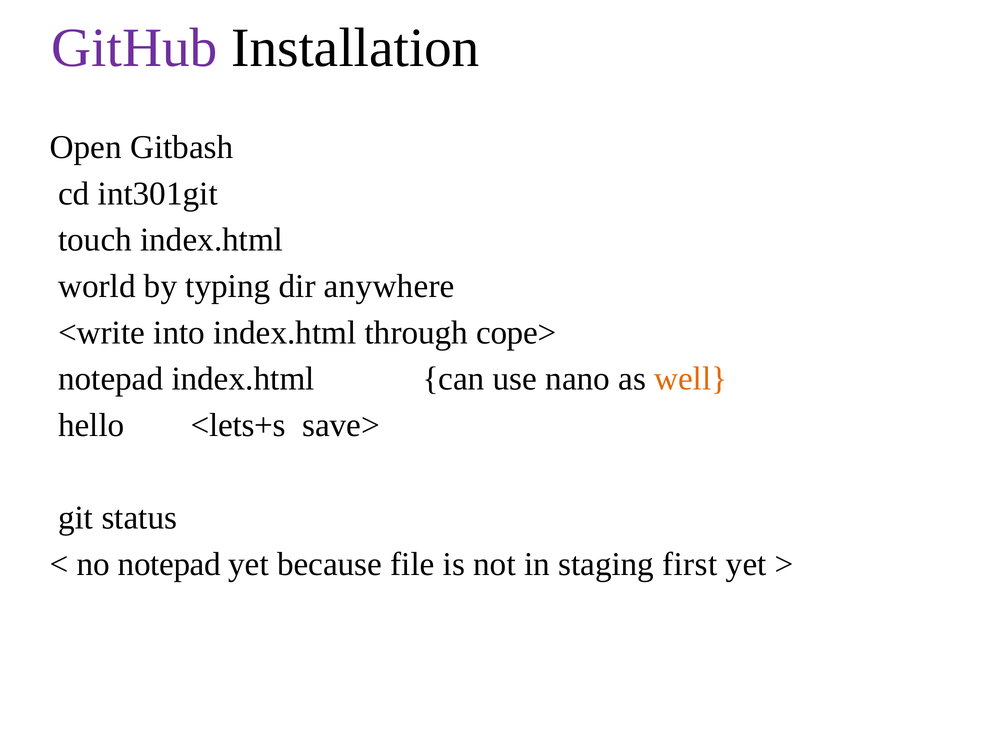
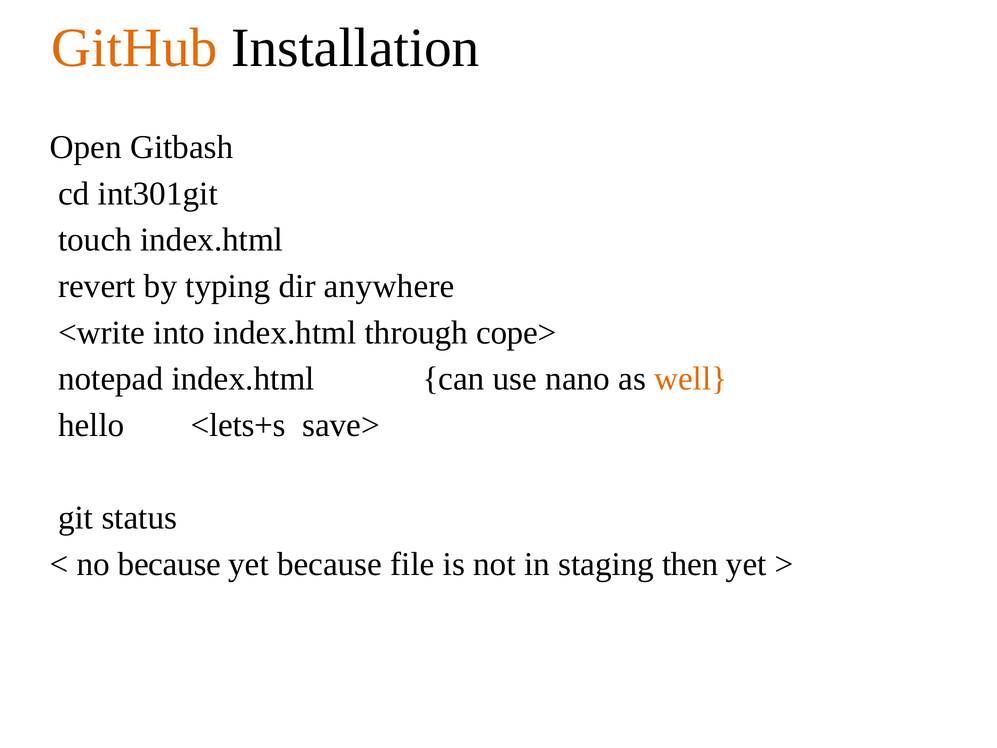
GitHub colour: purple -> orange
world: world -> revert
no notepad: notepad -> because
first: first -> then
